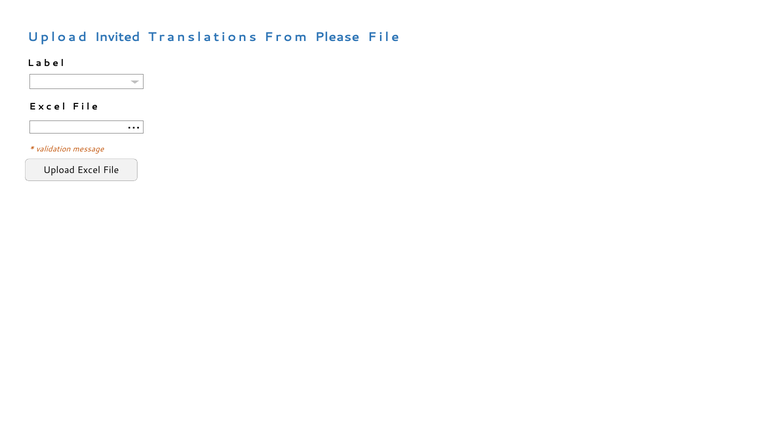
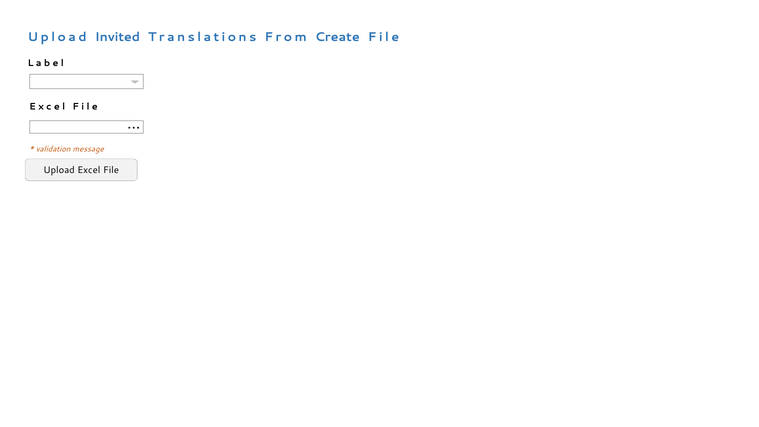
Please: Please -> Create
